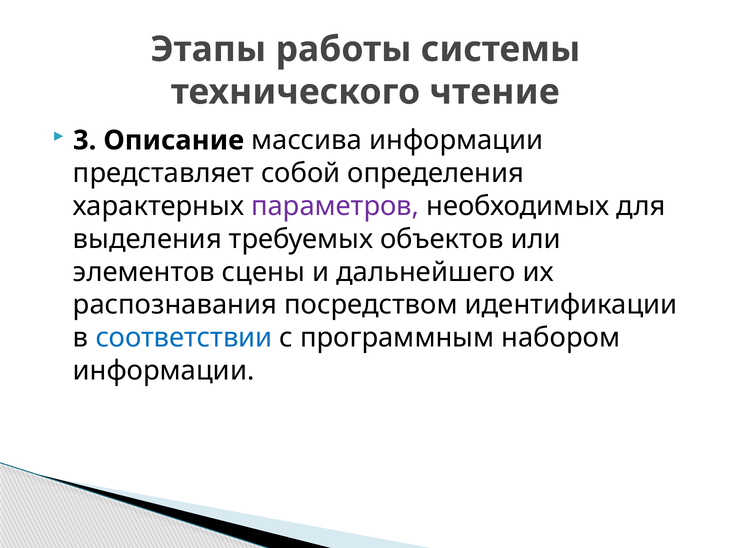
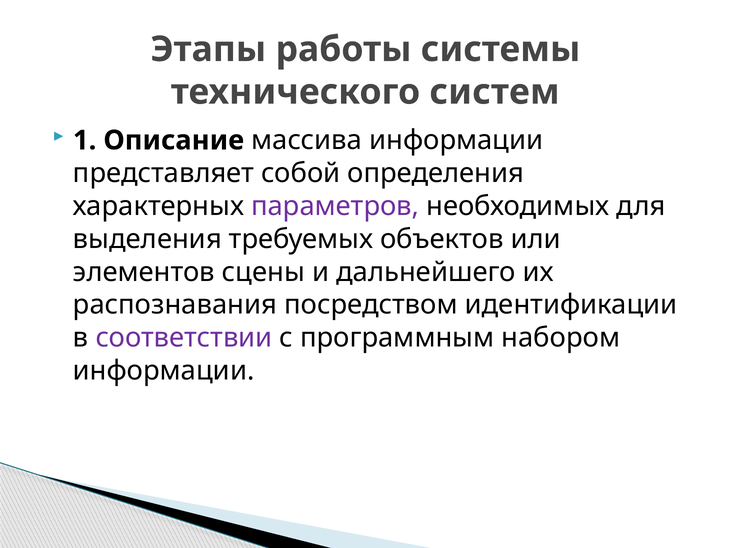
чтение: чтение -> систем
3: 3 -> 1
соответствии colour: blue -> purple
